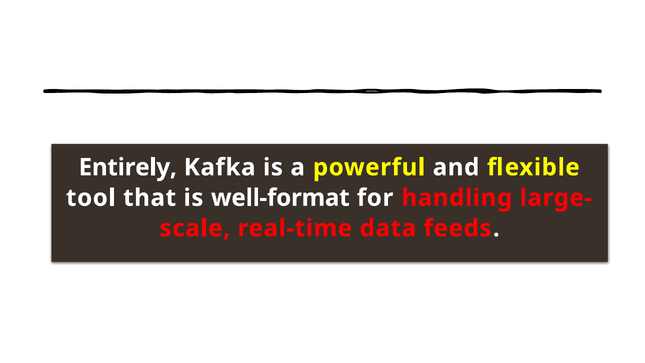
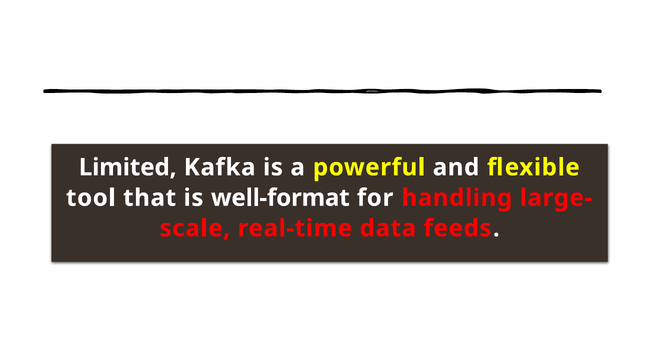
Entirely: Entirely -> Limited
